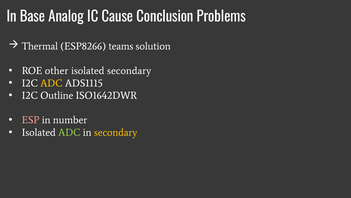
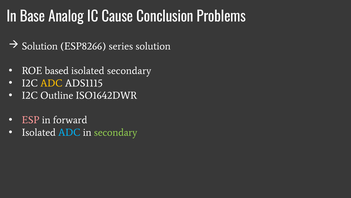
Thermal at (40, 46): Thermal -> Solution
teams: teams -> series
other: other -> based
number: number -> forward
ADC at (69, 132) colour: light green -> light blue
secondary at (116, 132) colour: yellow -> light green
